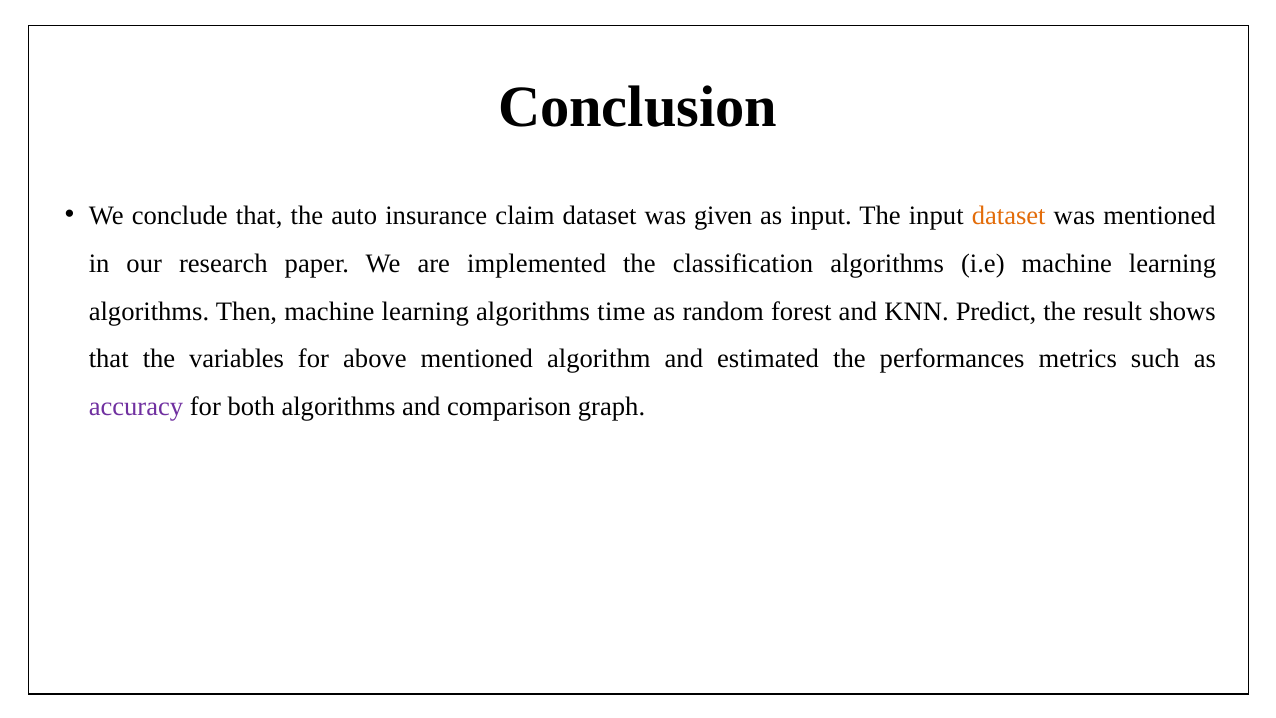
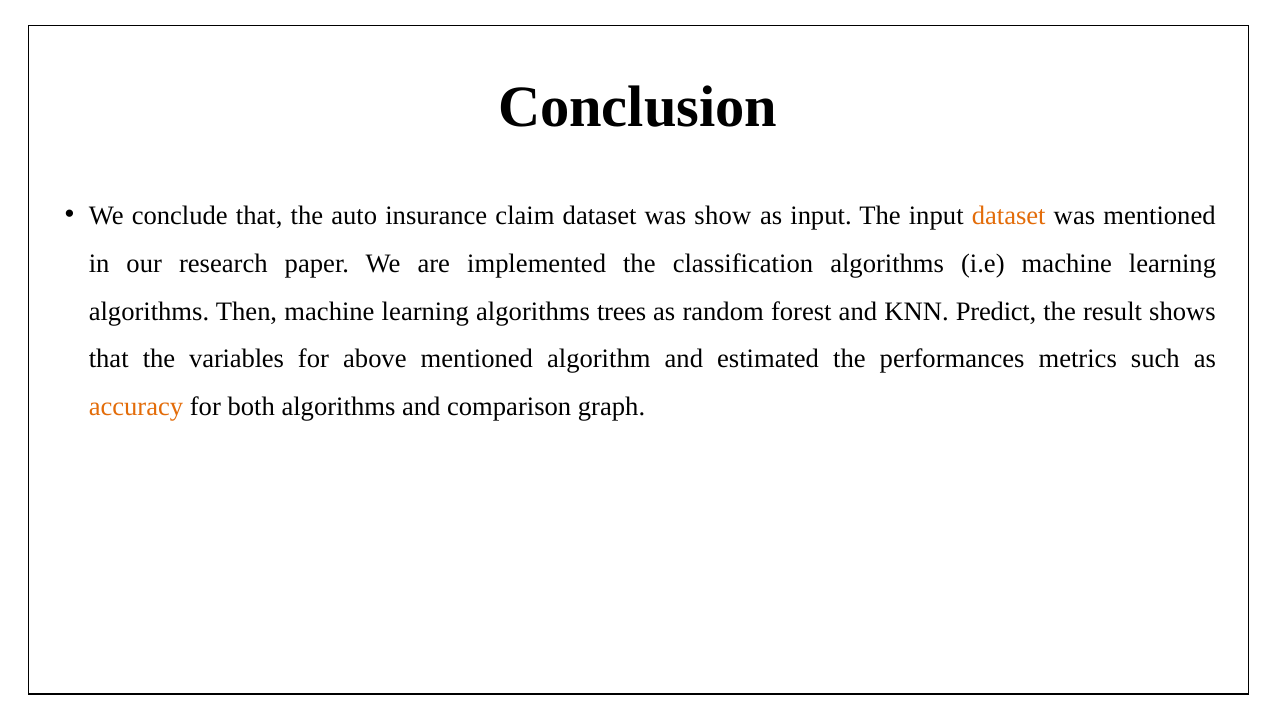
given: given -> show
time: time -> trees
accuracy colour: purple -> orange
